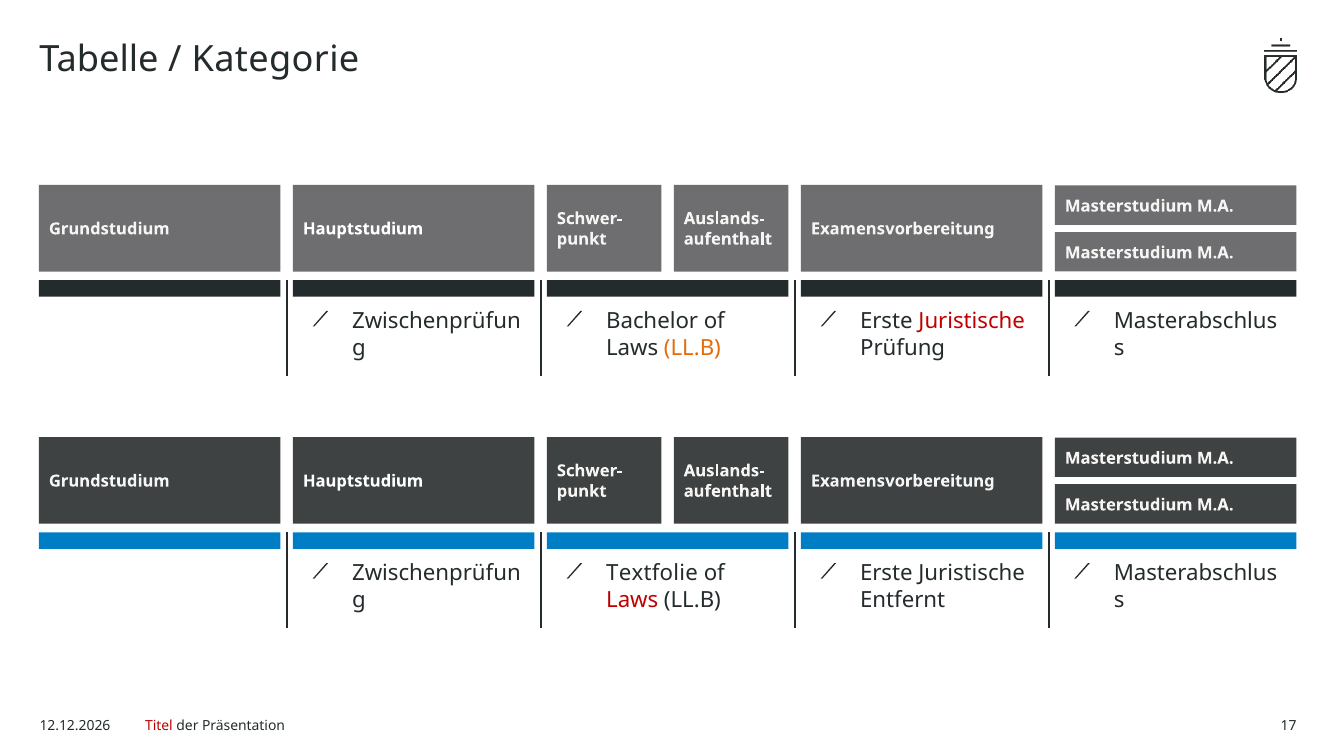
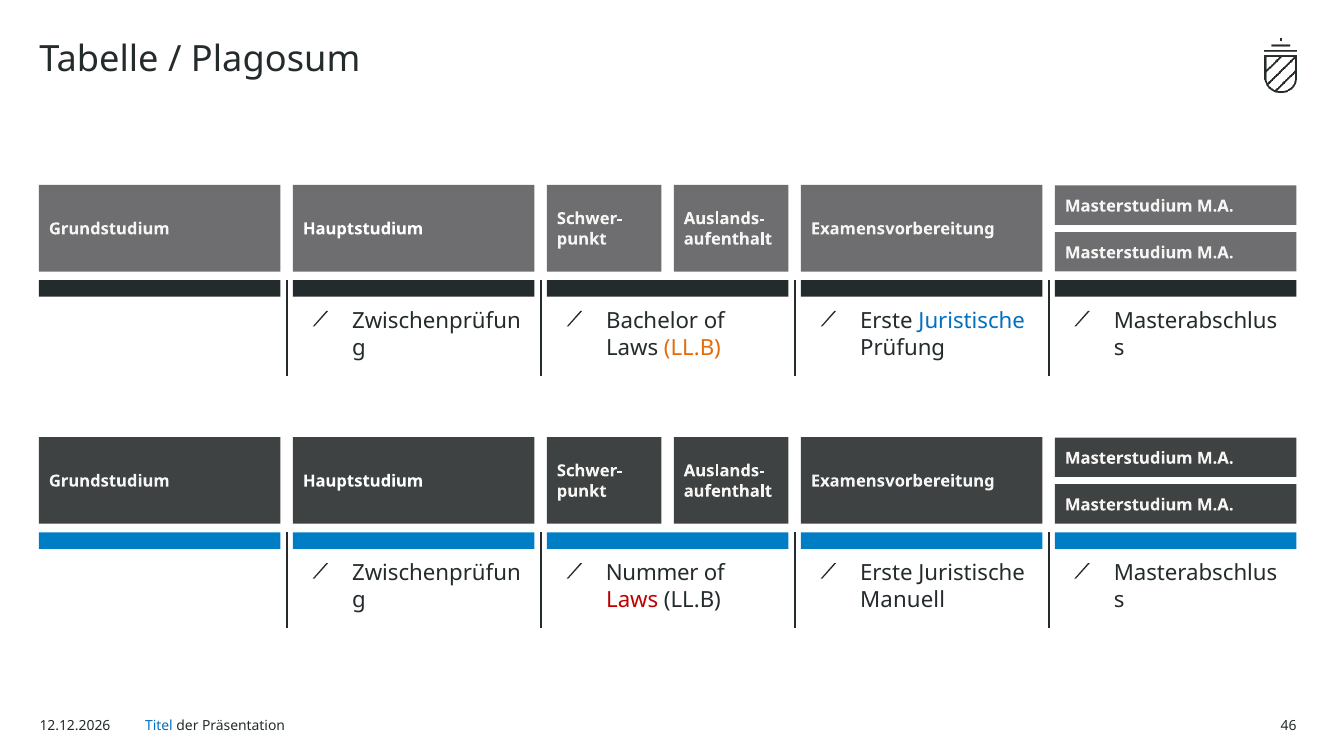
Kategorie: Kategorie -> Plagosum
Juristische at (972, 321) colour: red -> blue
Textfolie: Textfolie -> Nummer
Entfernt: Entfernt -> Manuell
Titel colour: red -> blue
17: 17 -> 46
